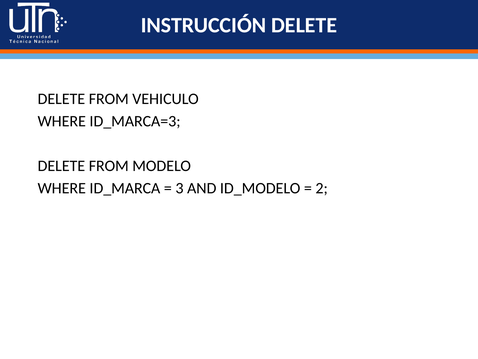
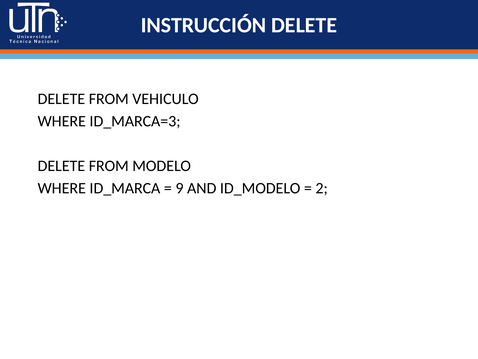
3: 3 -> 9
